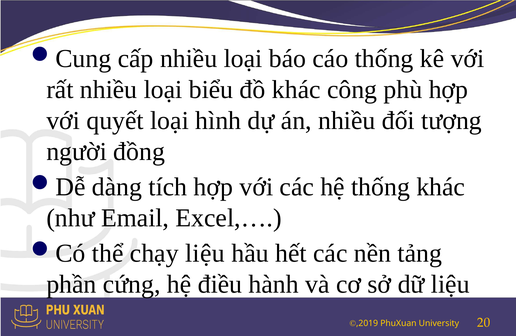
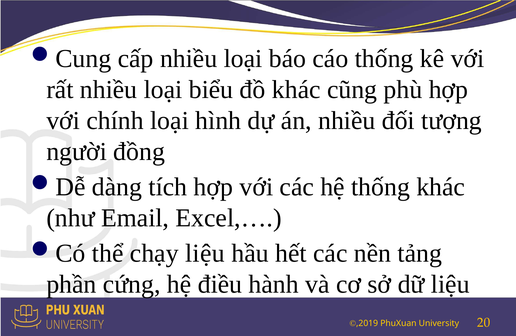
công: công -> cũng
quyết: quyết -> chính
